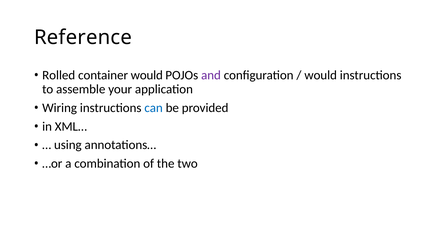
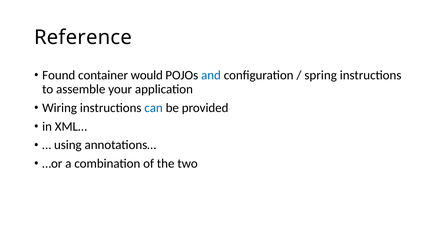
Rolled: Rolled -> Found
and colour: purple -> blue
would at (321, 75): would -> spring
